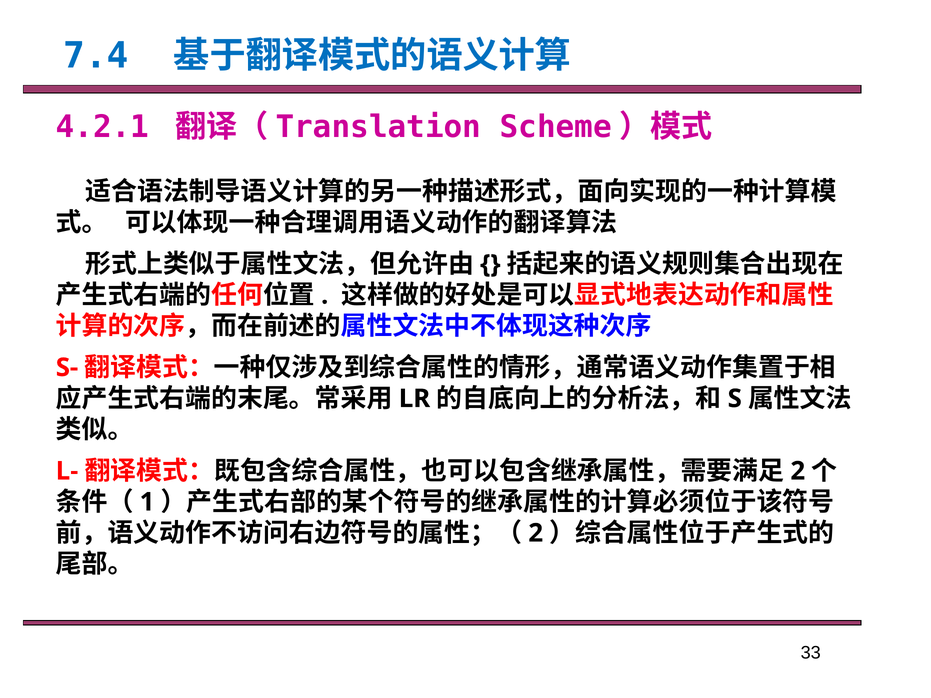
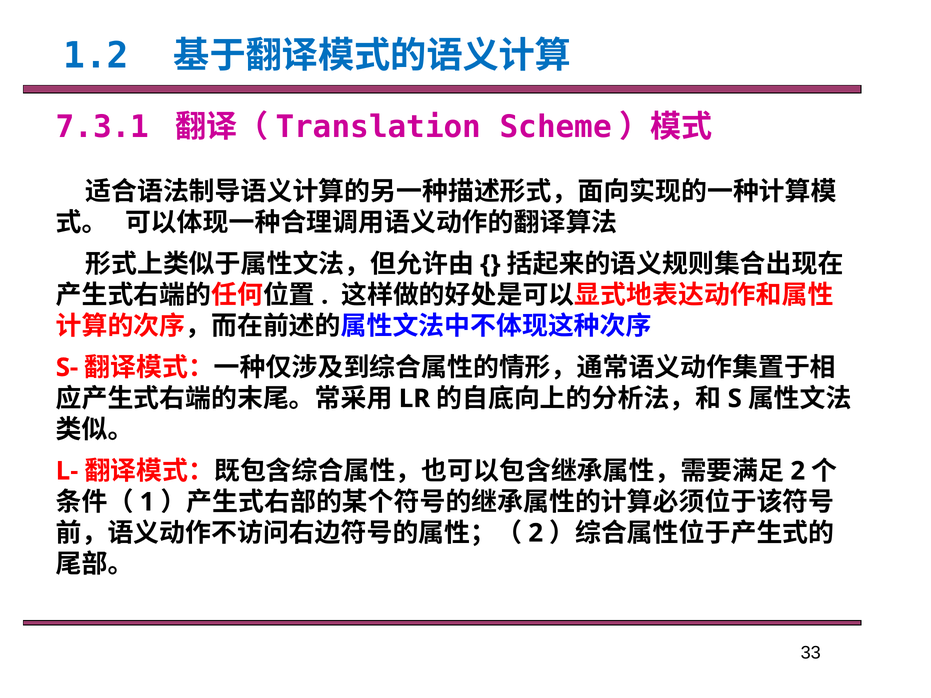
7.4: 7.4 -> 1.2
4.2.1: 4.2.1 -> 7.3.1
